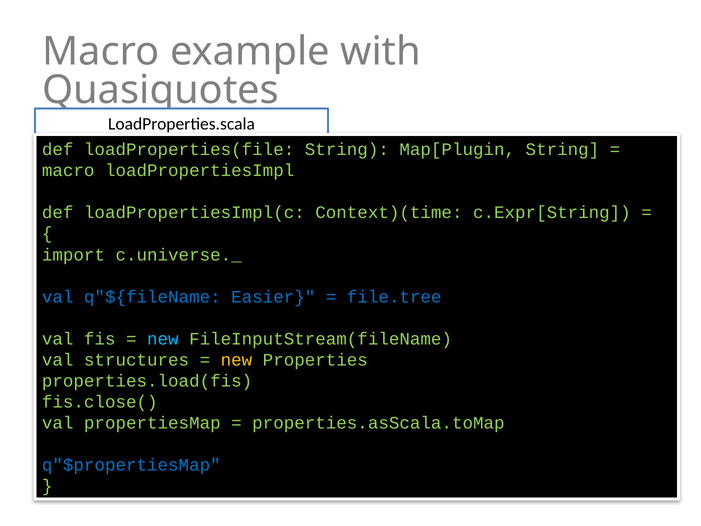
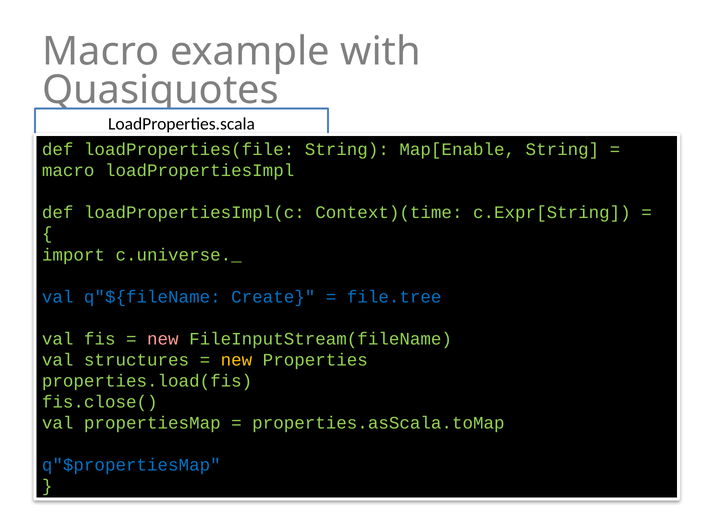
Map[Plugin: Map[Plugin -> Map[Enable
Easier: Easier -> Create
new at (163, 339) colour: light blue -> pink
